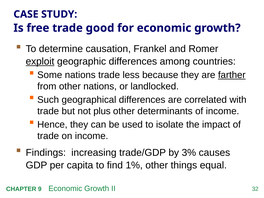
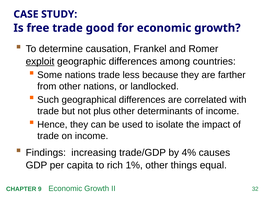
farther underline: present -> none
3%: 3% -> 4%
find: find -> rich
